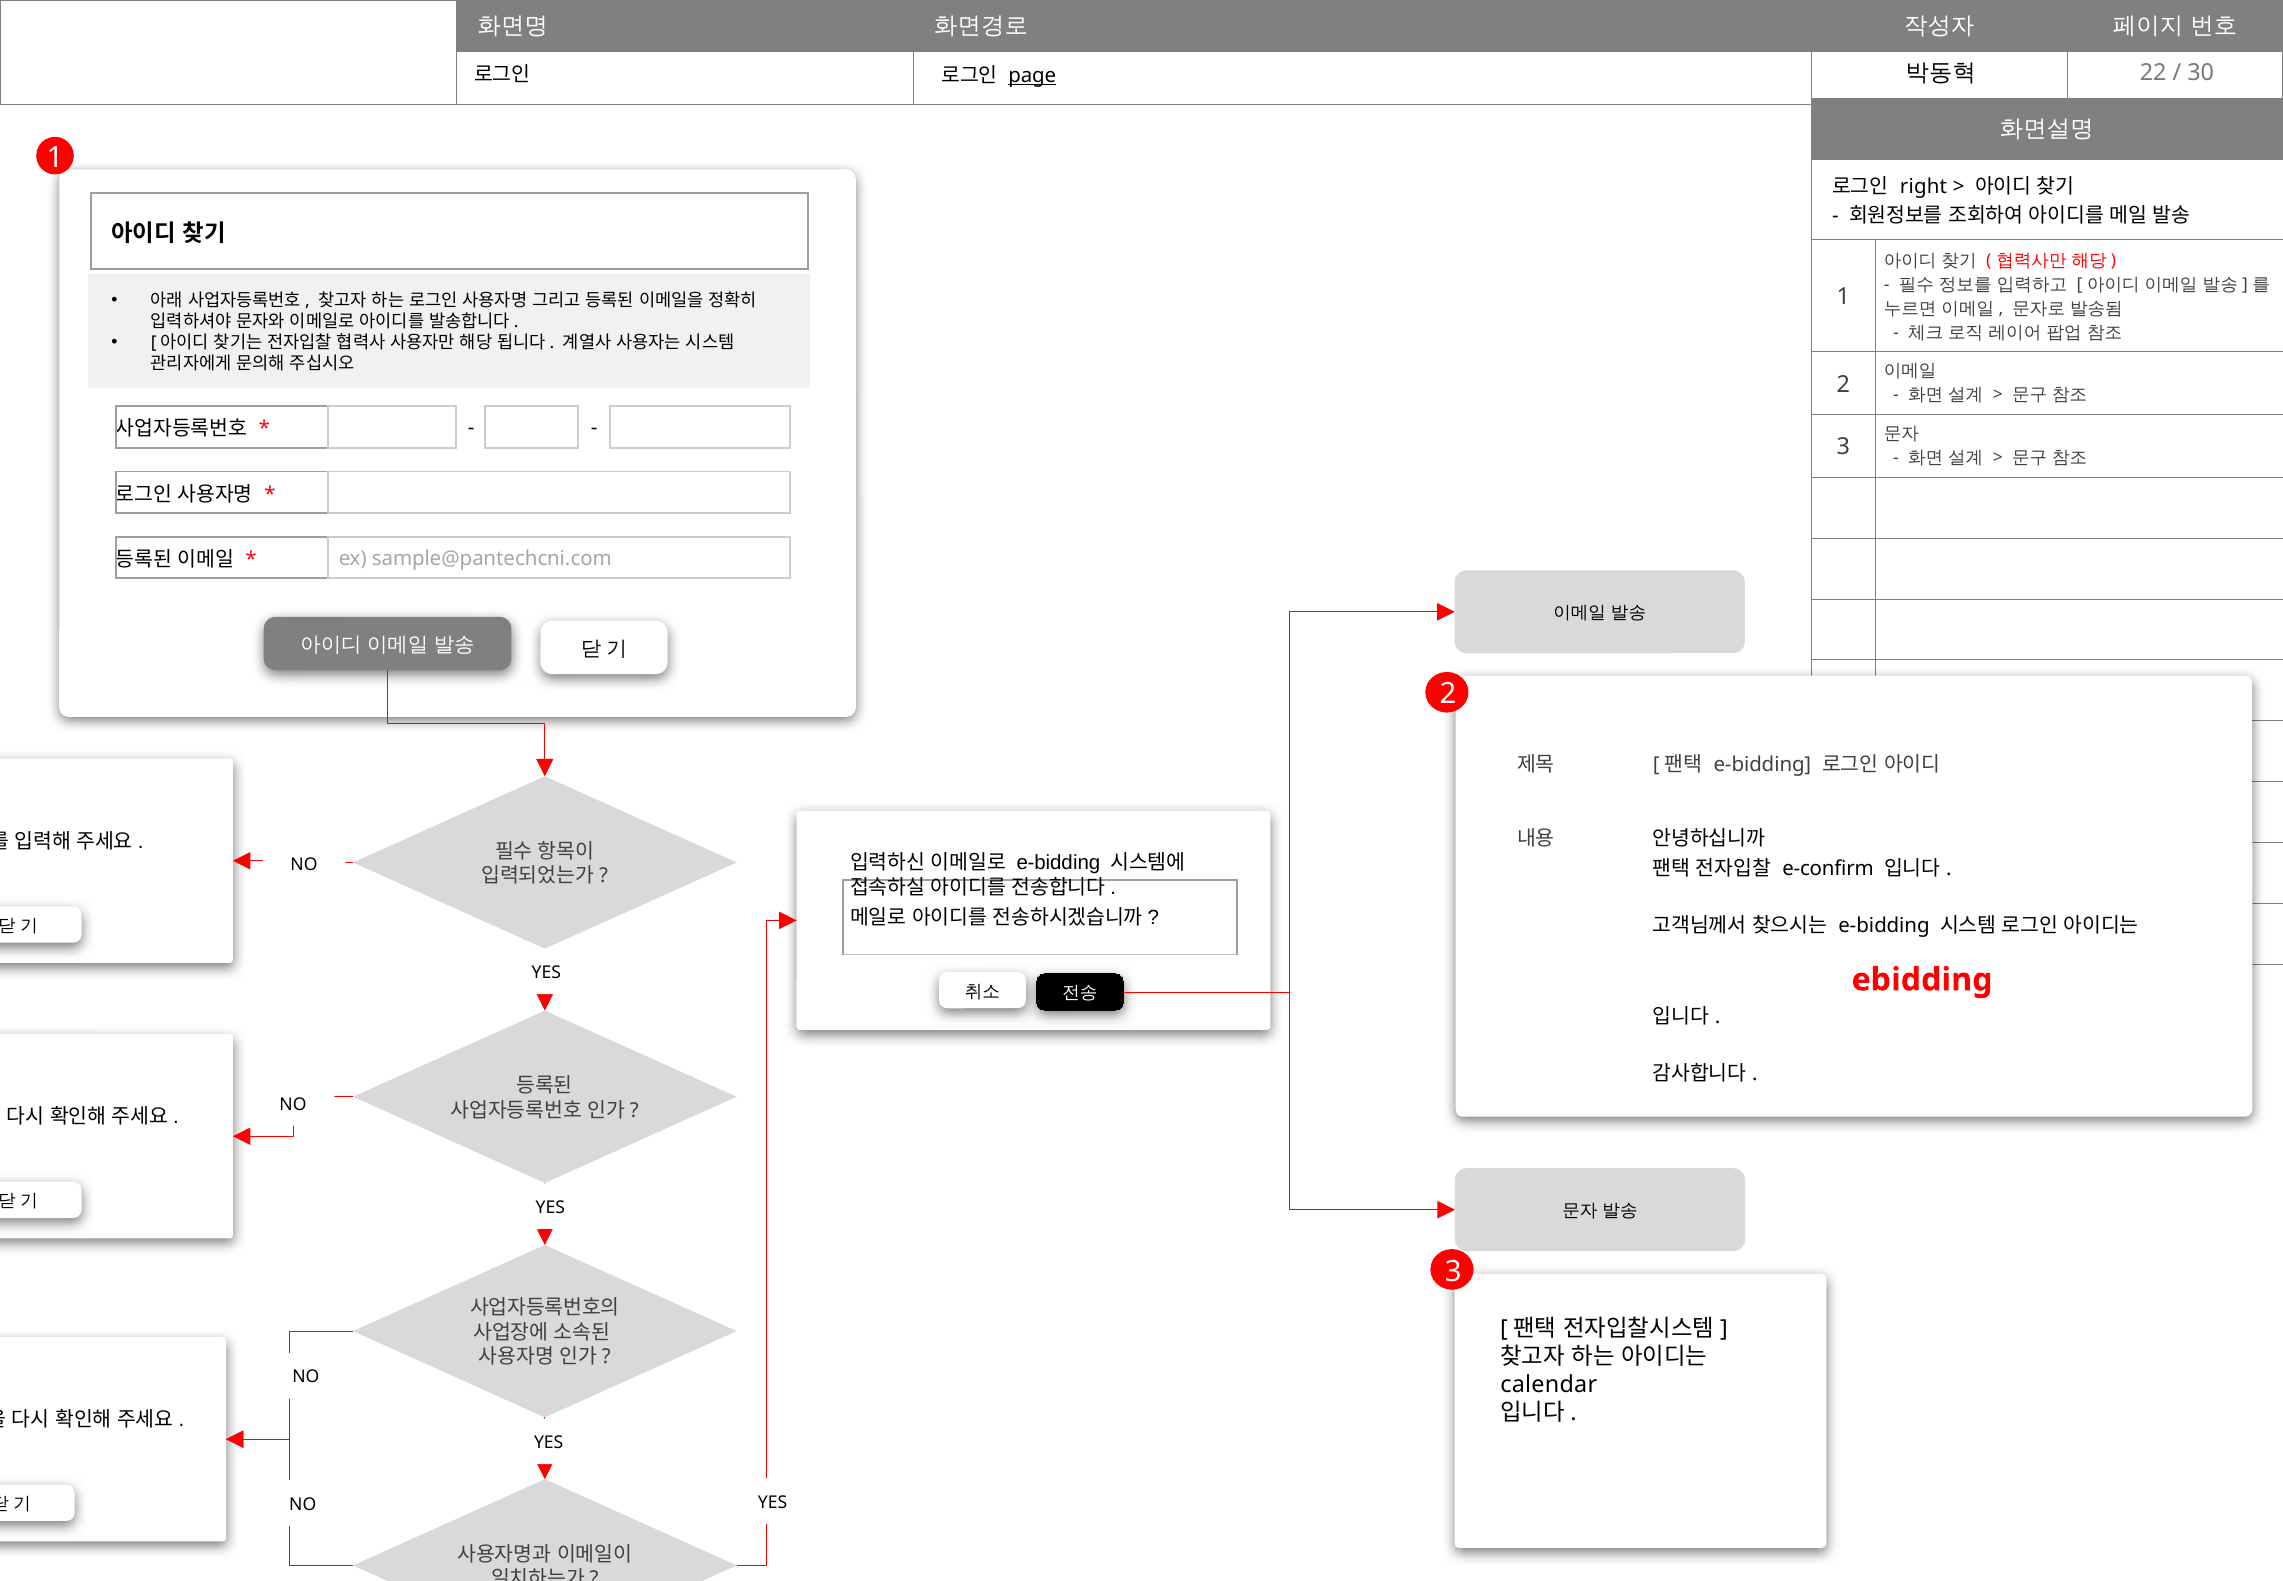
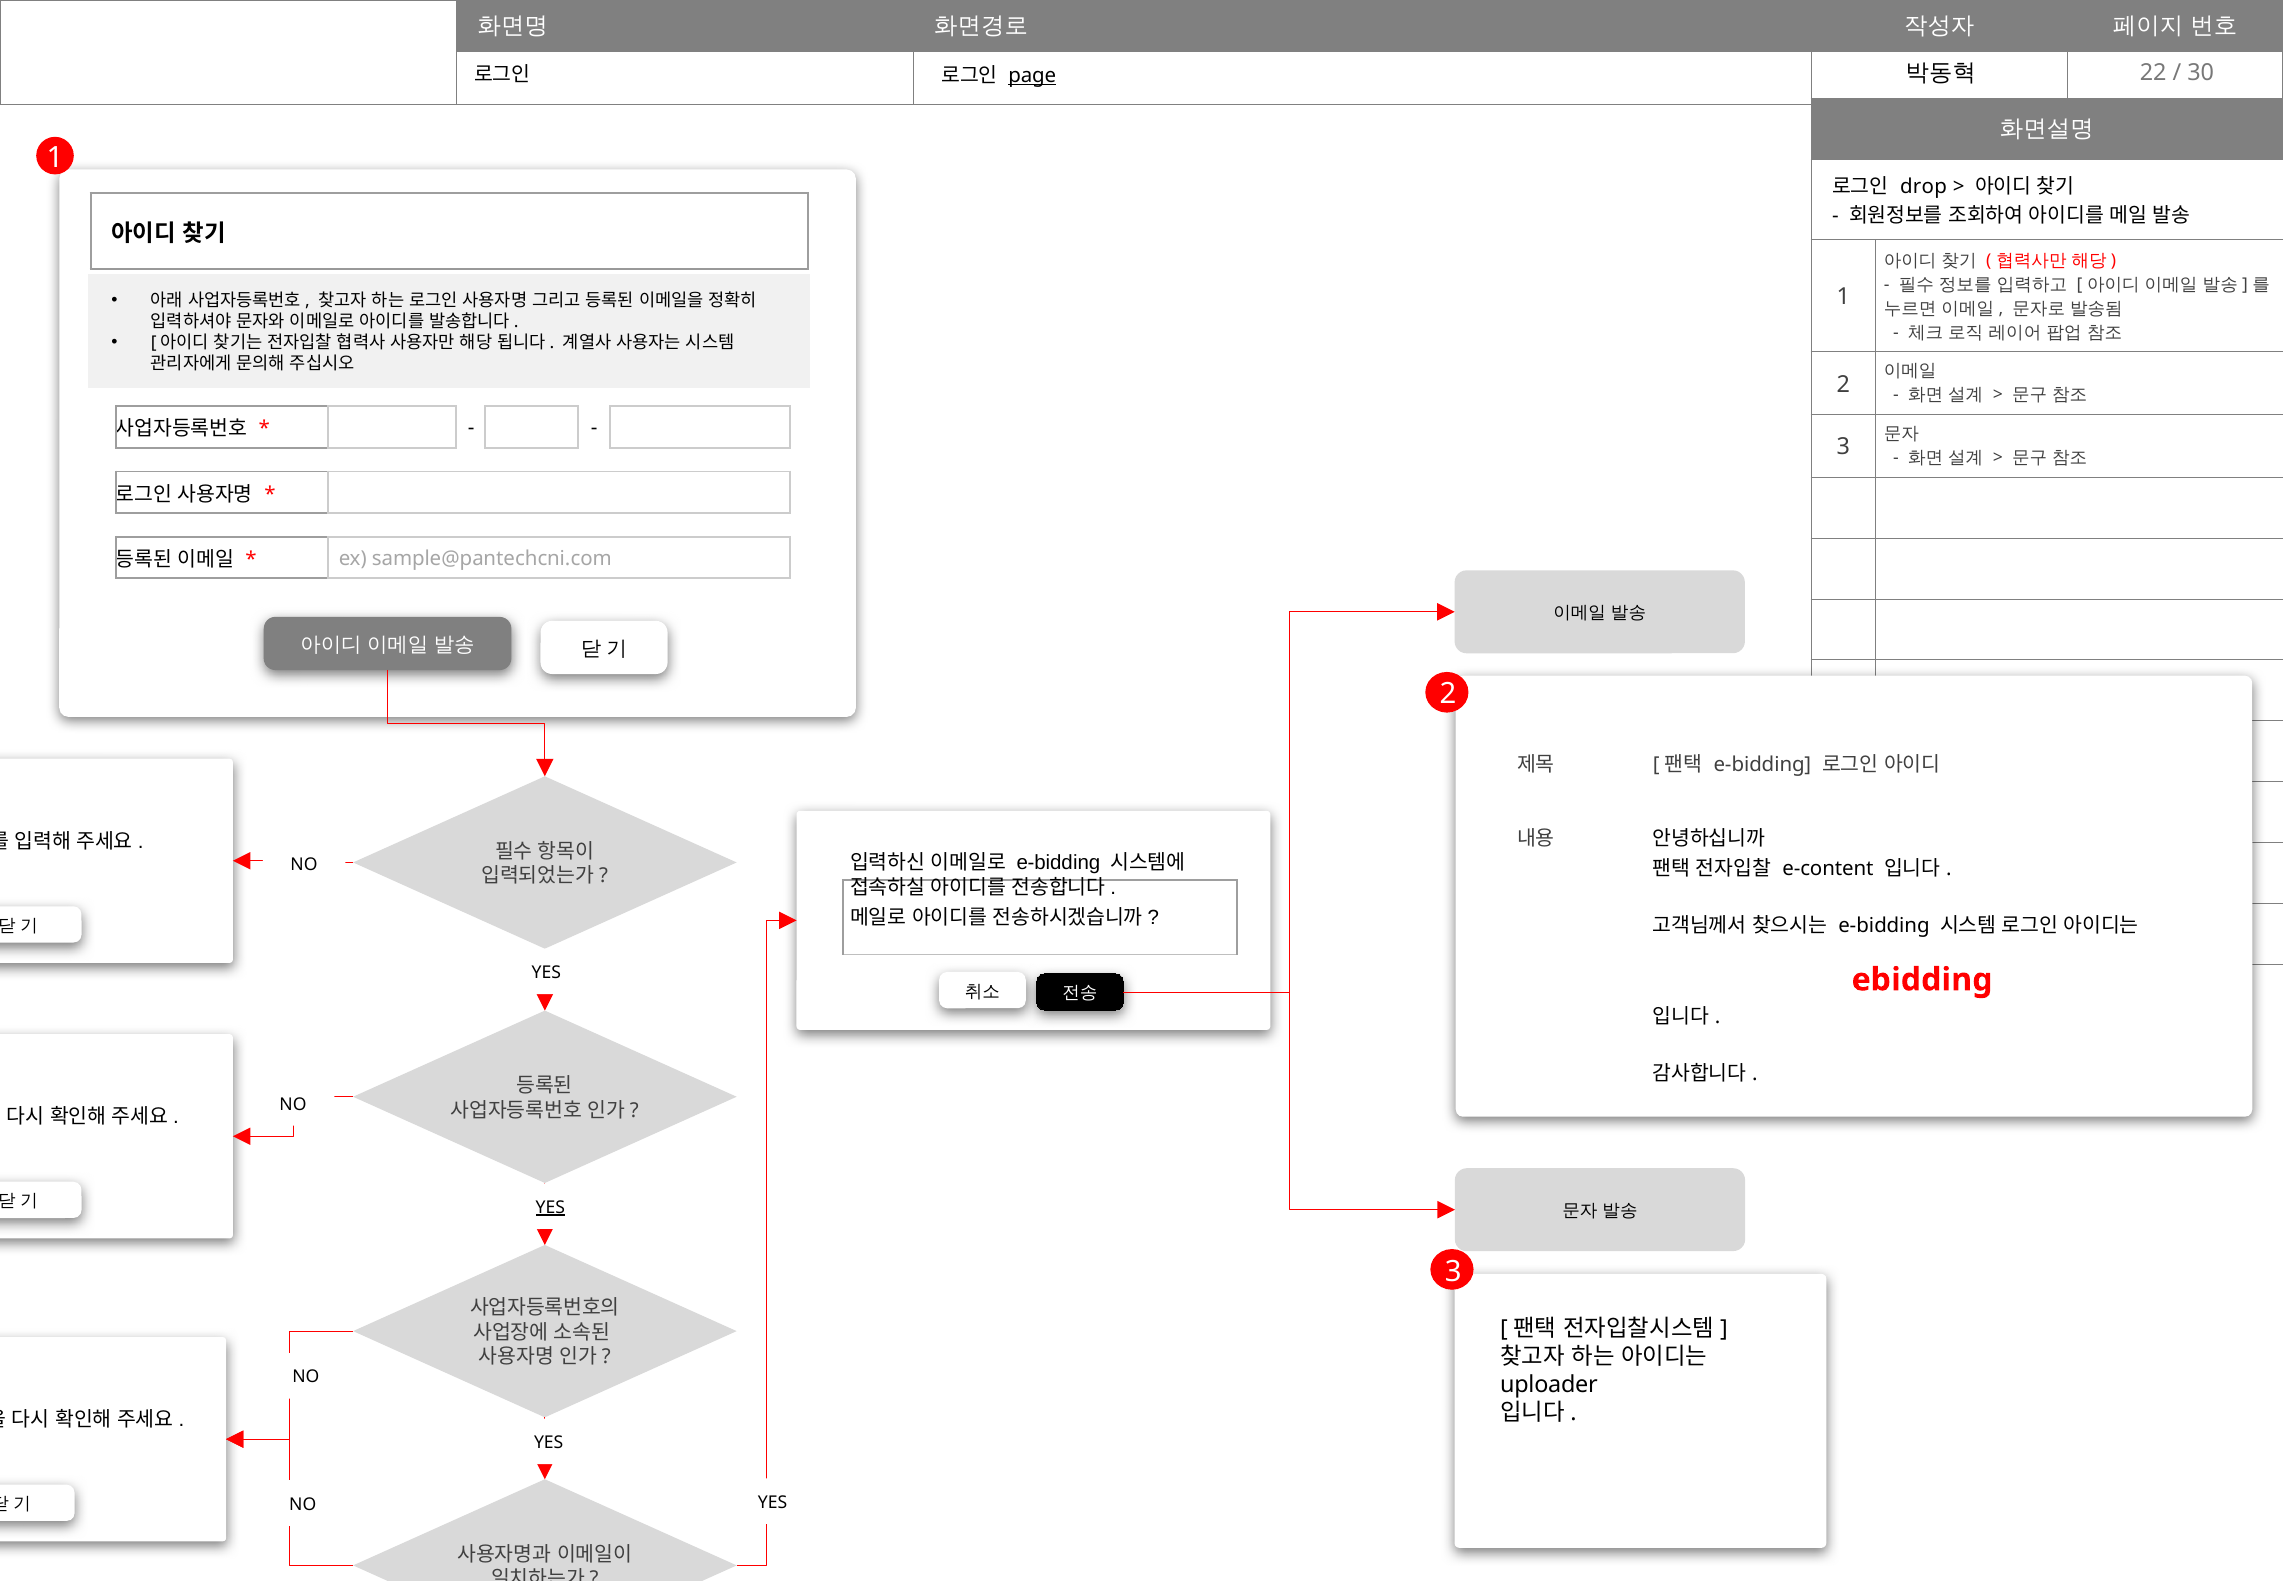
right: right -> drop
e-confirm: e-confirm -> e-content
YES at (550, 1207) underline: none -> present
calendar: calendar -> uploader
